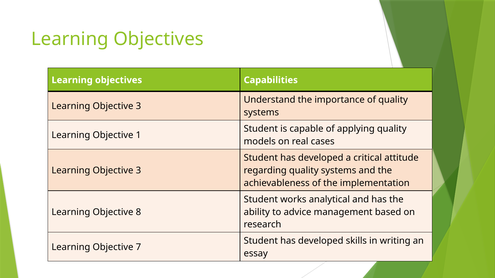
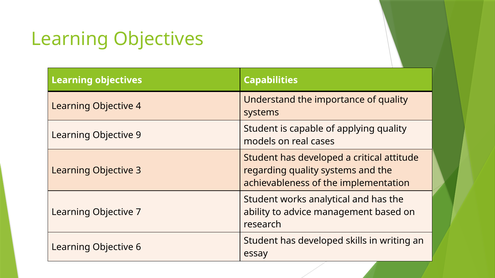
3 at (138, 106): 3 -> 4
1: 1 -> 9
8: 8 -> 7
7: 7 -> 6
